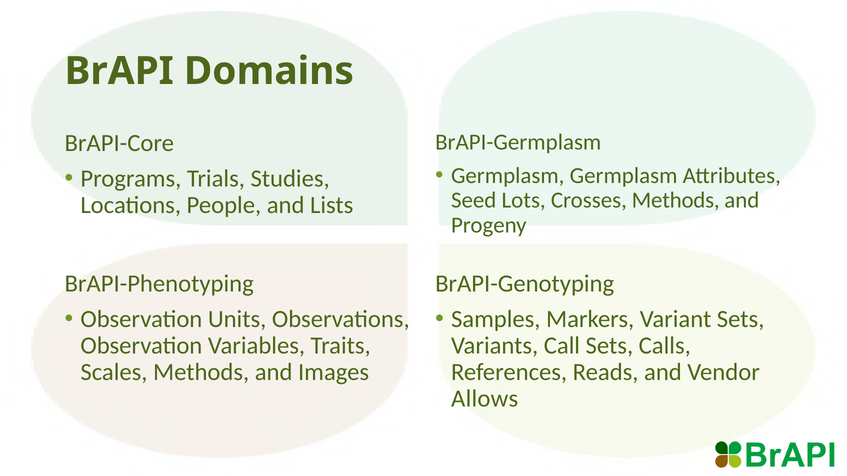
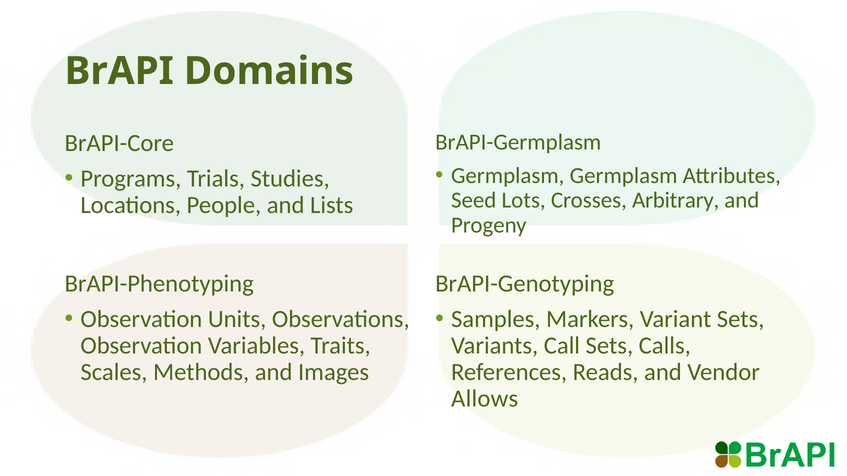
Crosses Methods: Methods -> Arbitrary
